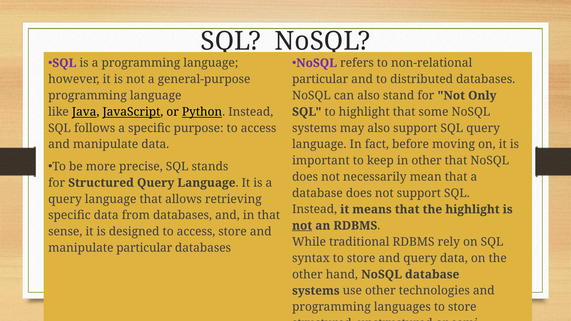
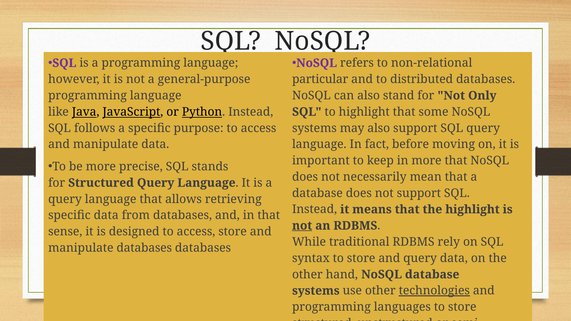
in other: other -> more
manipulate particular: particular -> databases
technologies underline: none -> present
